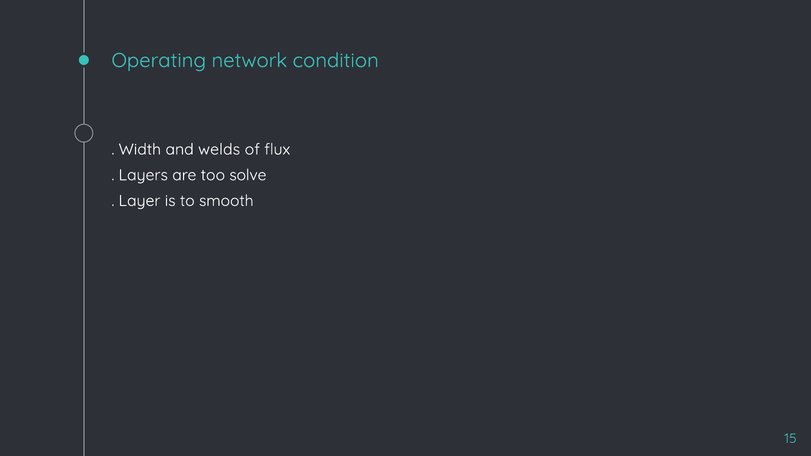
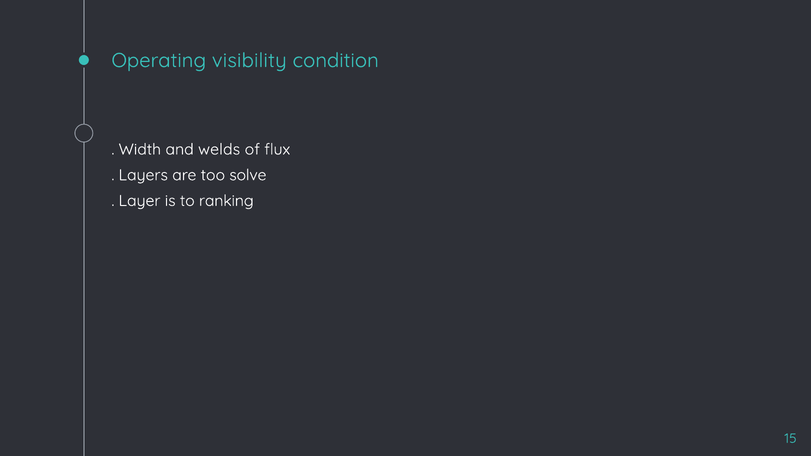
network: network -> visibility
smooth: smooth -> ranking
